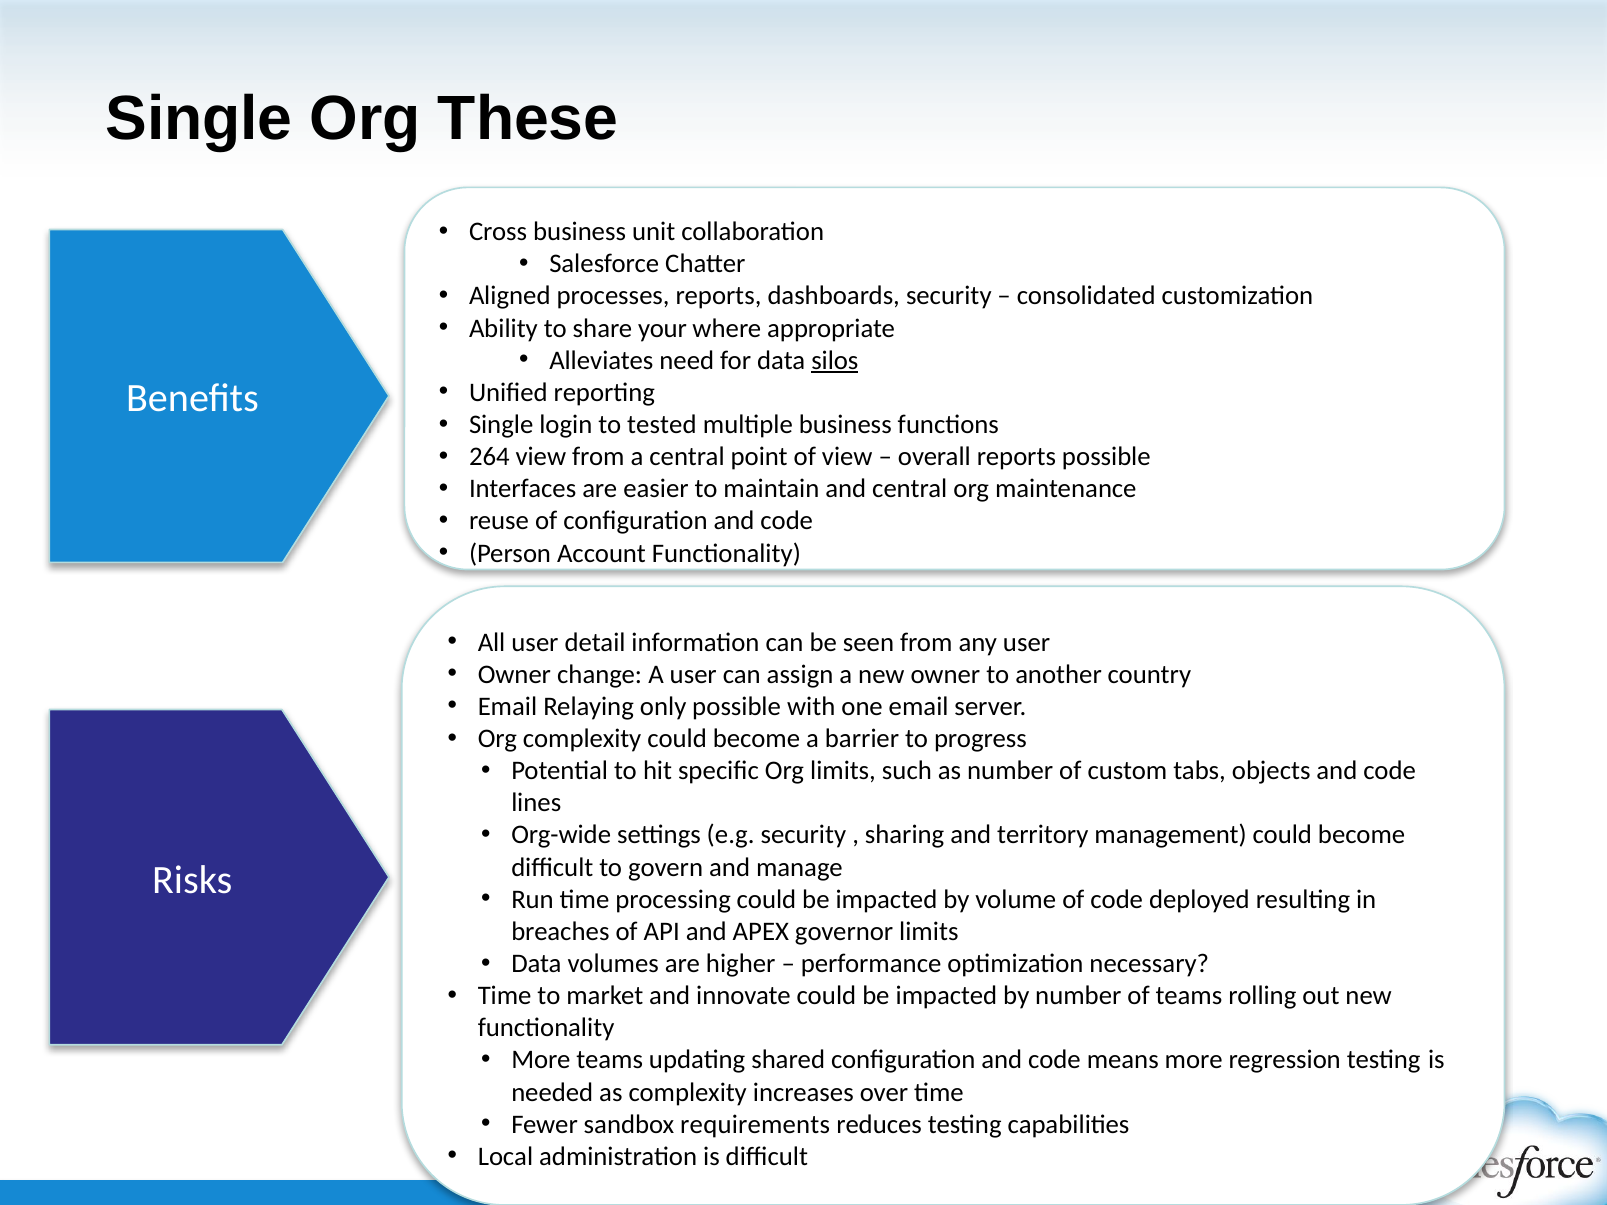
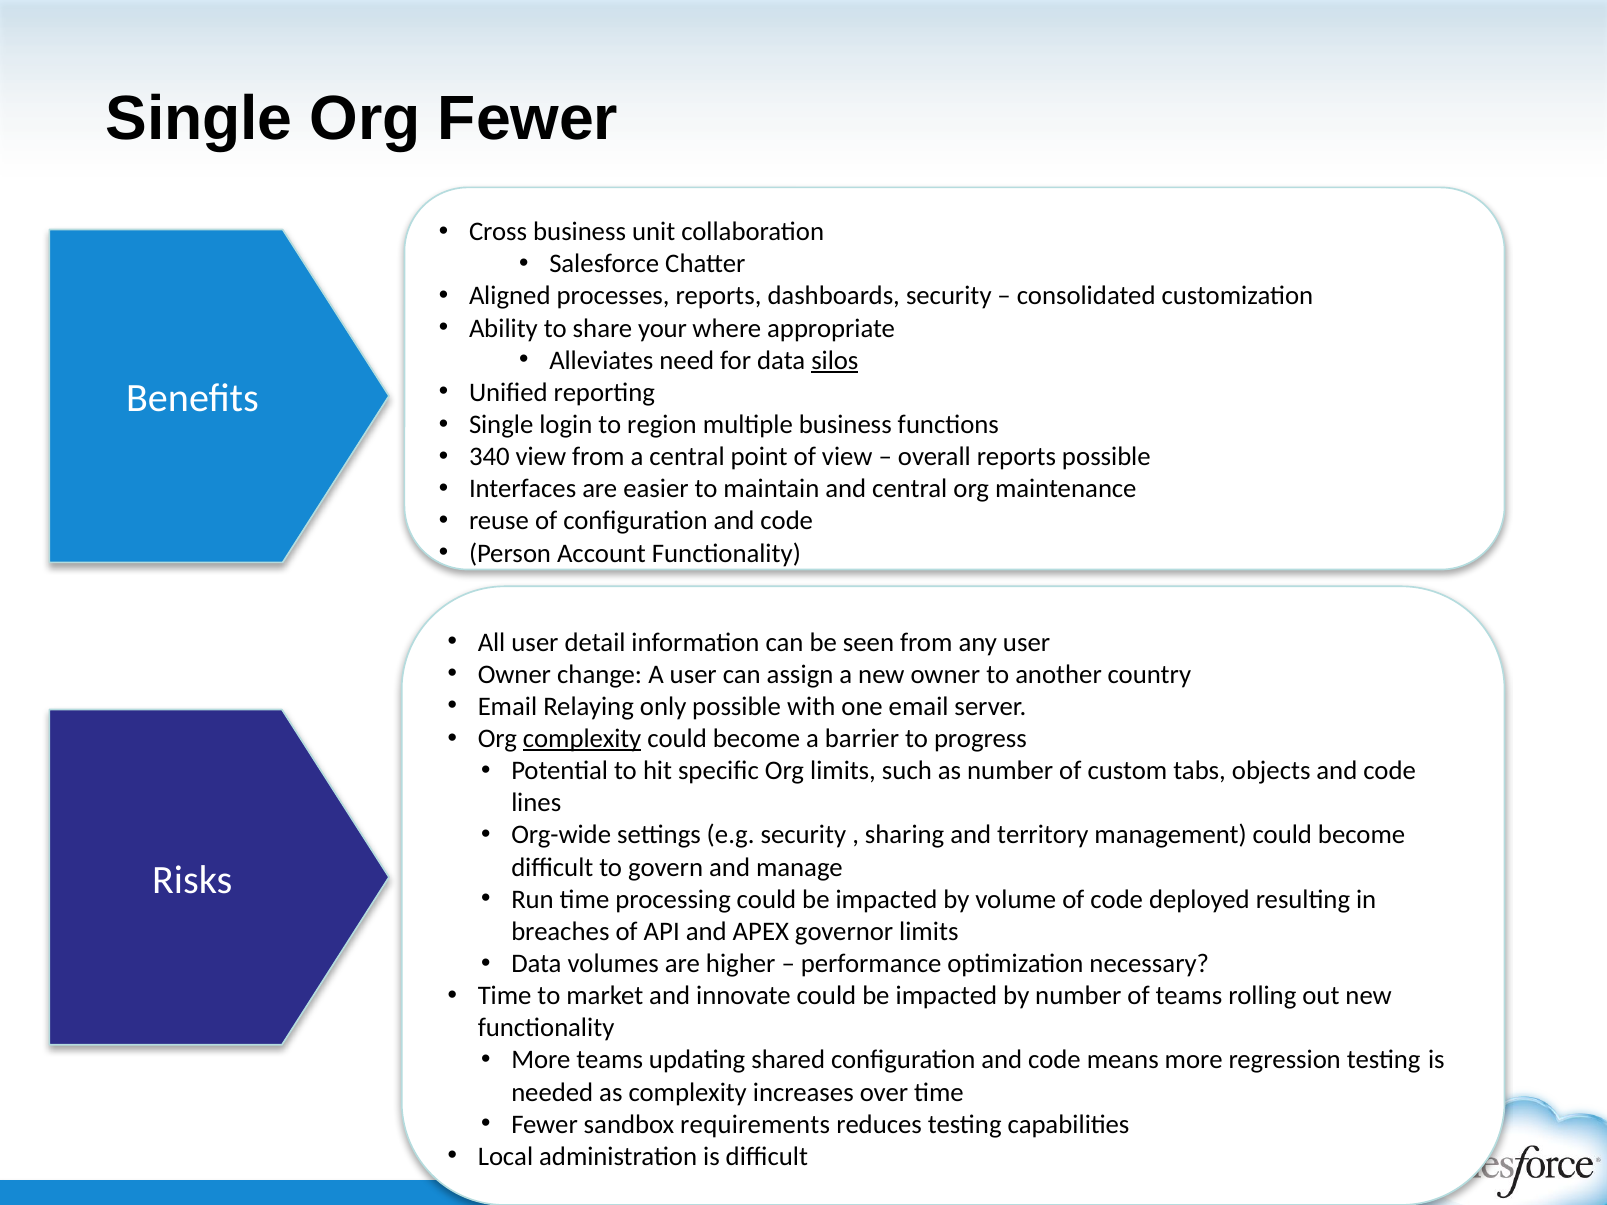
Org These: These -> Fewer
tested: tested -> region
264: 264 -> 340
complexity at (582, 739) underline: none -> present
